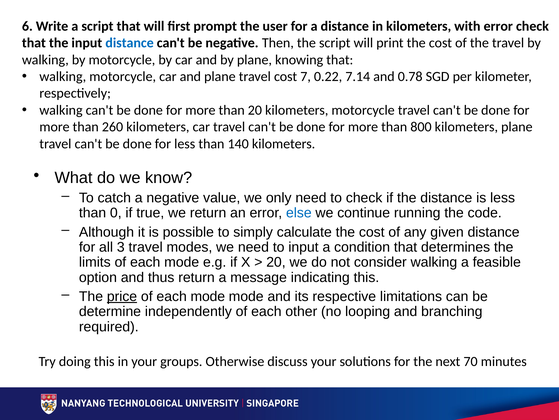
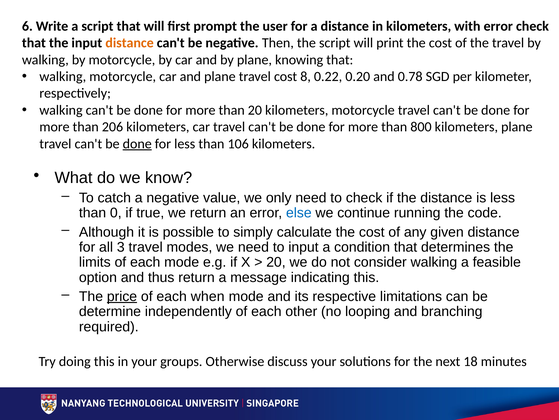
distance at (130, 43) colour: blue -> orange
7: 7 -> 8
7.14: 7.14 -> 0.20
260: 260 -> 206
done at (137, 144) underline: none -> present
140: 140 -> 106
mode at (208, 296): mode -> when
70: 70 -> 18
